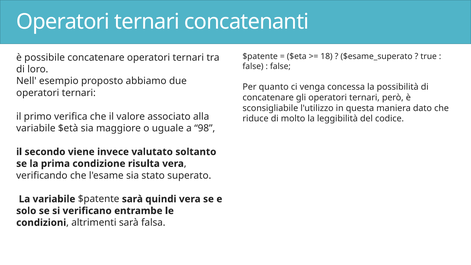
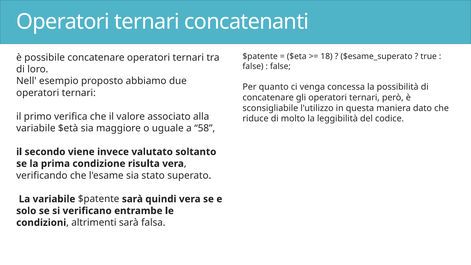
98: 98 -> 58
